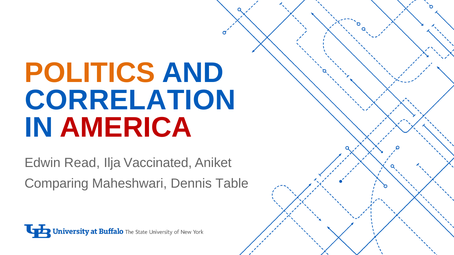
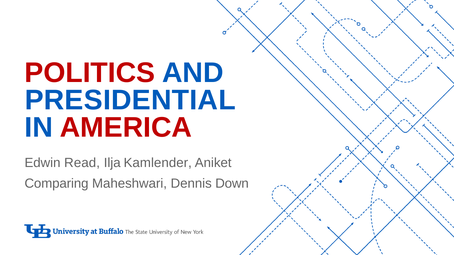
POLITICS colour: orange -> red
CORRELATION: CORRELATION -> PRESIDENTIAL
Vaccinated: Vaccinated -> Kamlender
Table: Table -> Down
